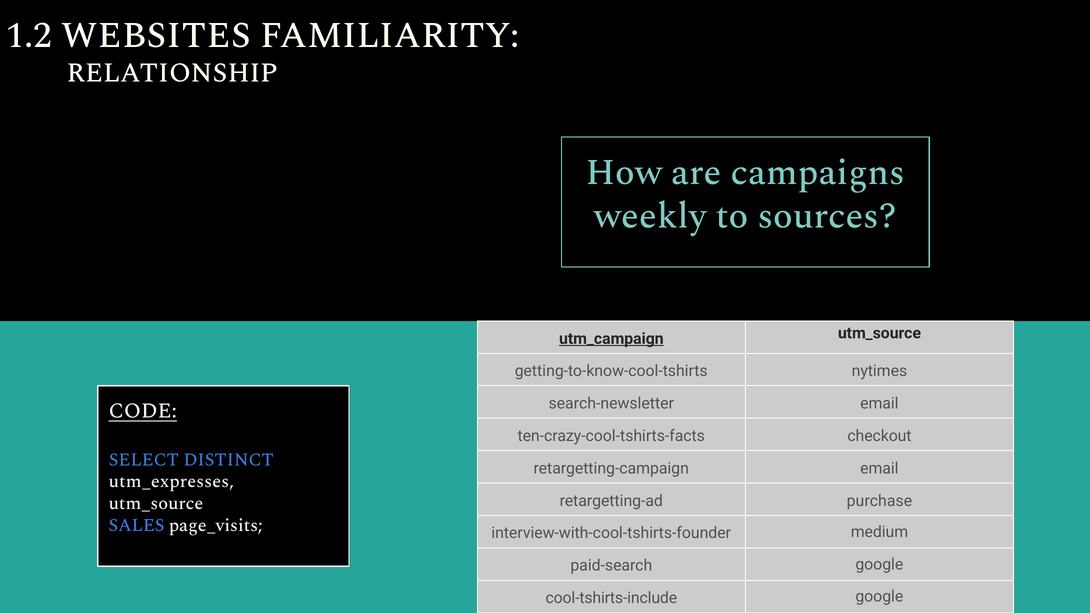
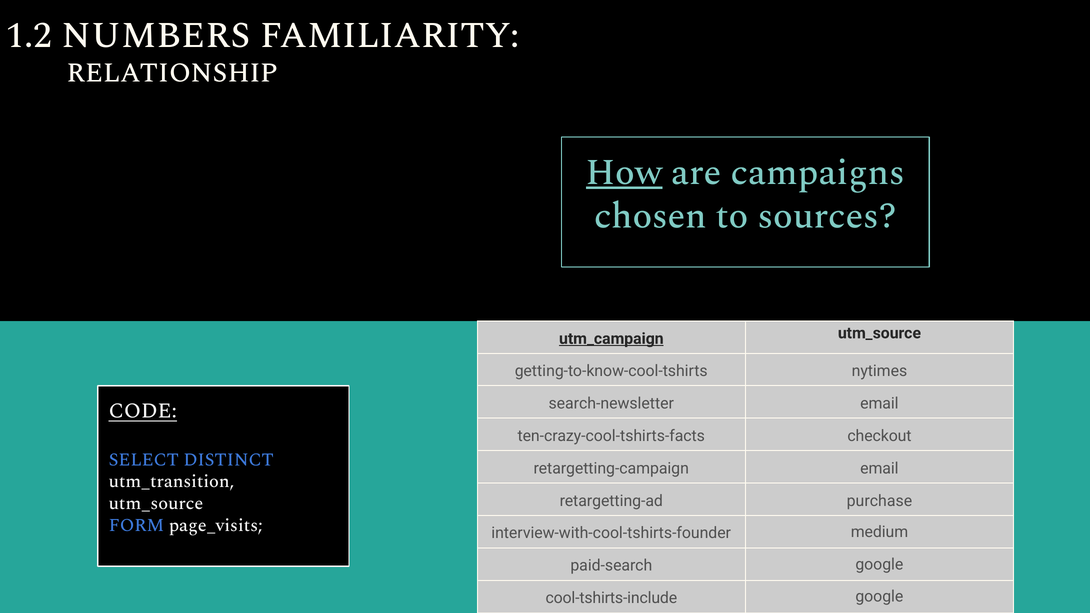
WEBSITES: WEBSITES -> NUMBERS
How underline: none -> present
weekly: weekly -> chosen
utm_expresses: utm_expresses -> utm_transition
SALES: SALES -> FORM
